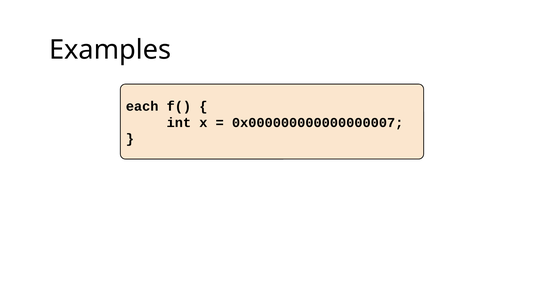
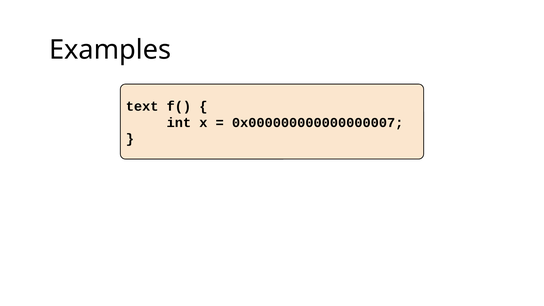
each: each -> text
